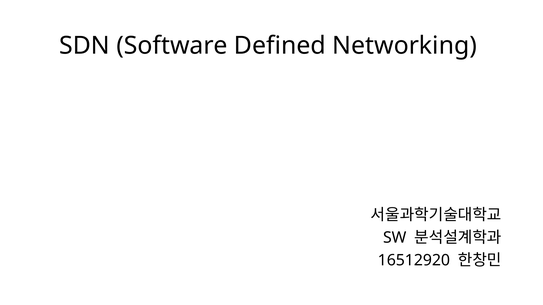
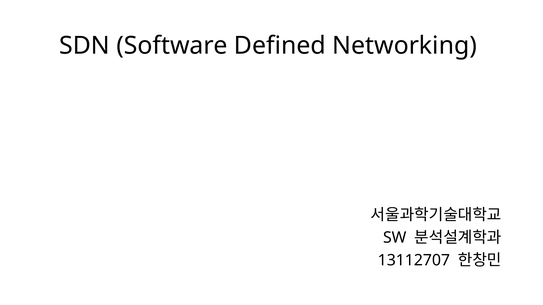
16512920: 16512920 -> 13112707
